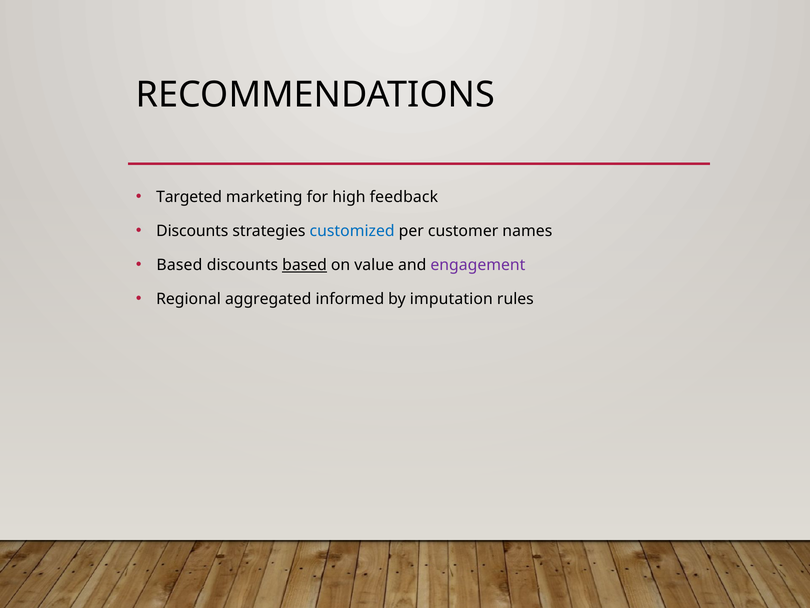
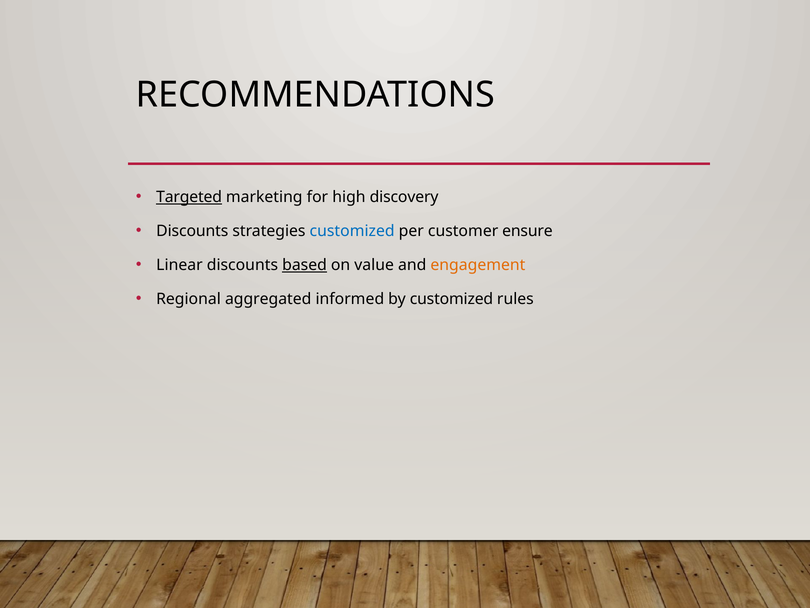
Targeted underline: none -> present
feedback: feedback -> discovery
names: names -> ensure
Based at (179, 265): Based -> Linear
engagement colour: purple -> orange
by imputation: imputation -> customized
